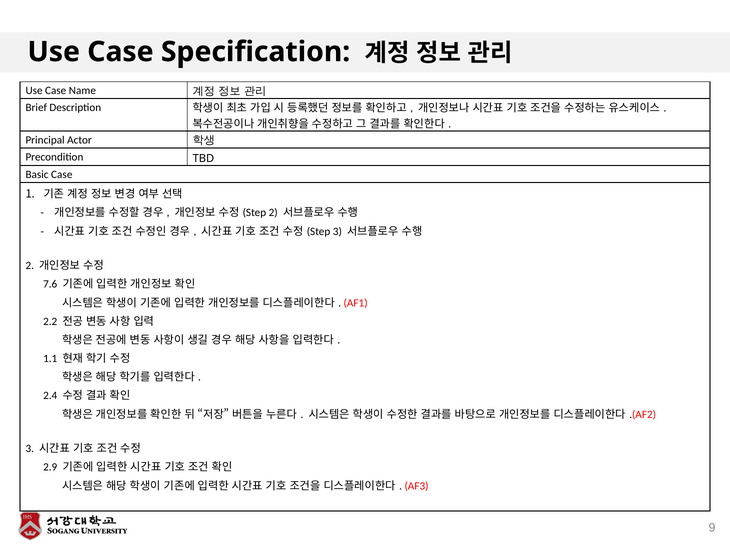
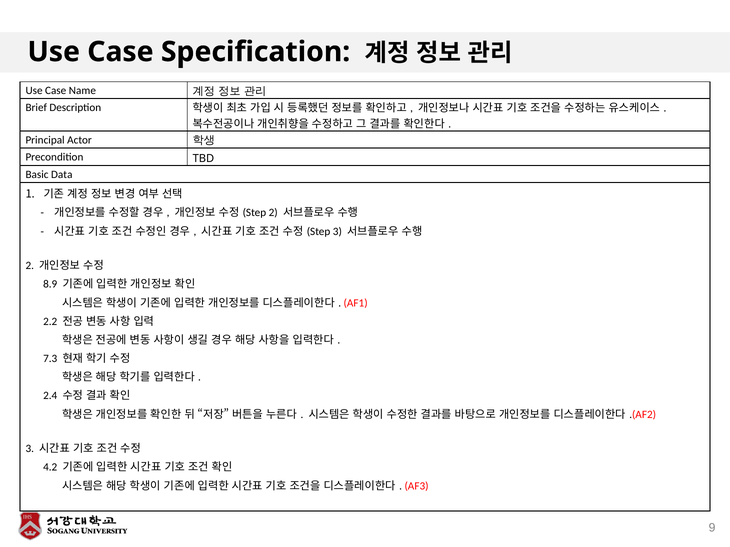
Basic Case: Case -> Data
7.6: 7.6 -> 8.9
1.1: 1.1 -> 7.3
2.9: 2.9 -> 4.2
